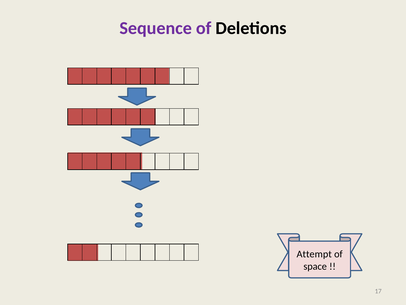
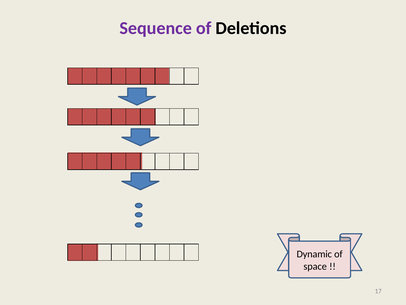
Attempt: Attempt -> Dynamic
